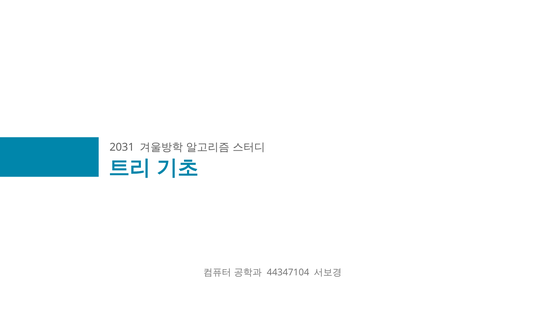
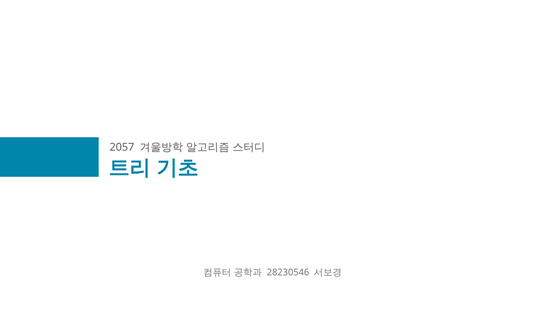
2031: 2031 -> 2057
44347104: 44347104 -> 28230546
